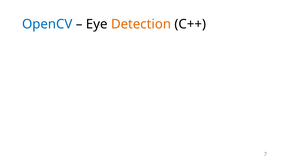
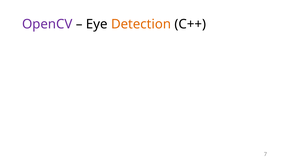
OpenCV colour: blue -> purple
